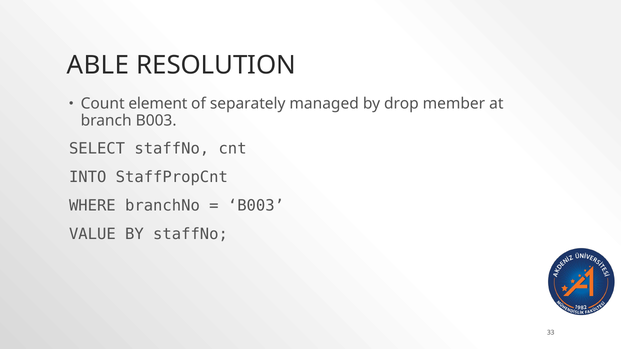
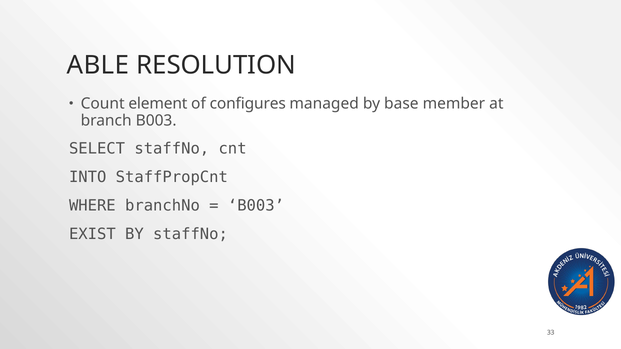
separately: separately -> configures
drop: drop -> base
VALUE: VALUE -> EXIST
